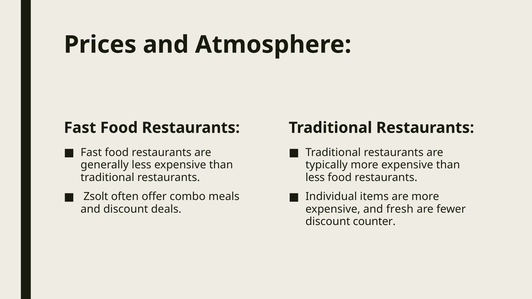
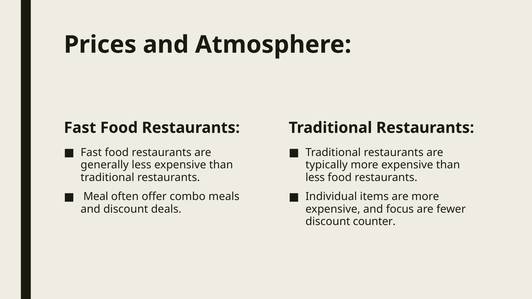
Zsolt: Zsolt -> Meal
fresh: fresh -> focus
